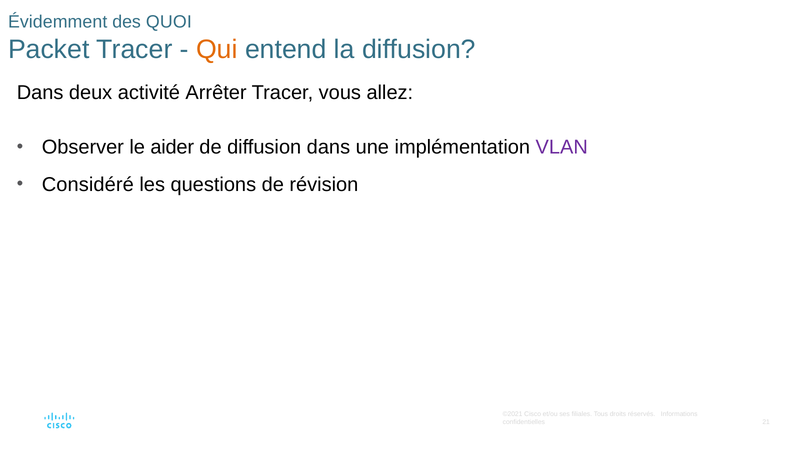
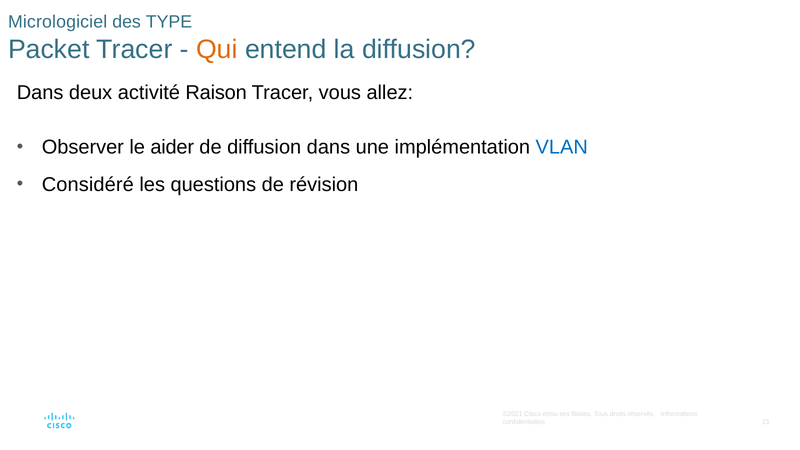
Évidemment: Évidemment -> Micrologiciel
QUOI: QUOI -> TYPE
Arrêter: Arrêter -> Raison
VLAN colour: purple -> blue
